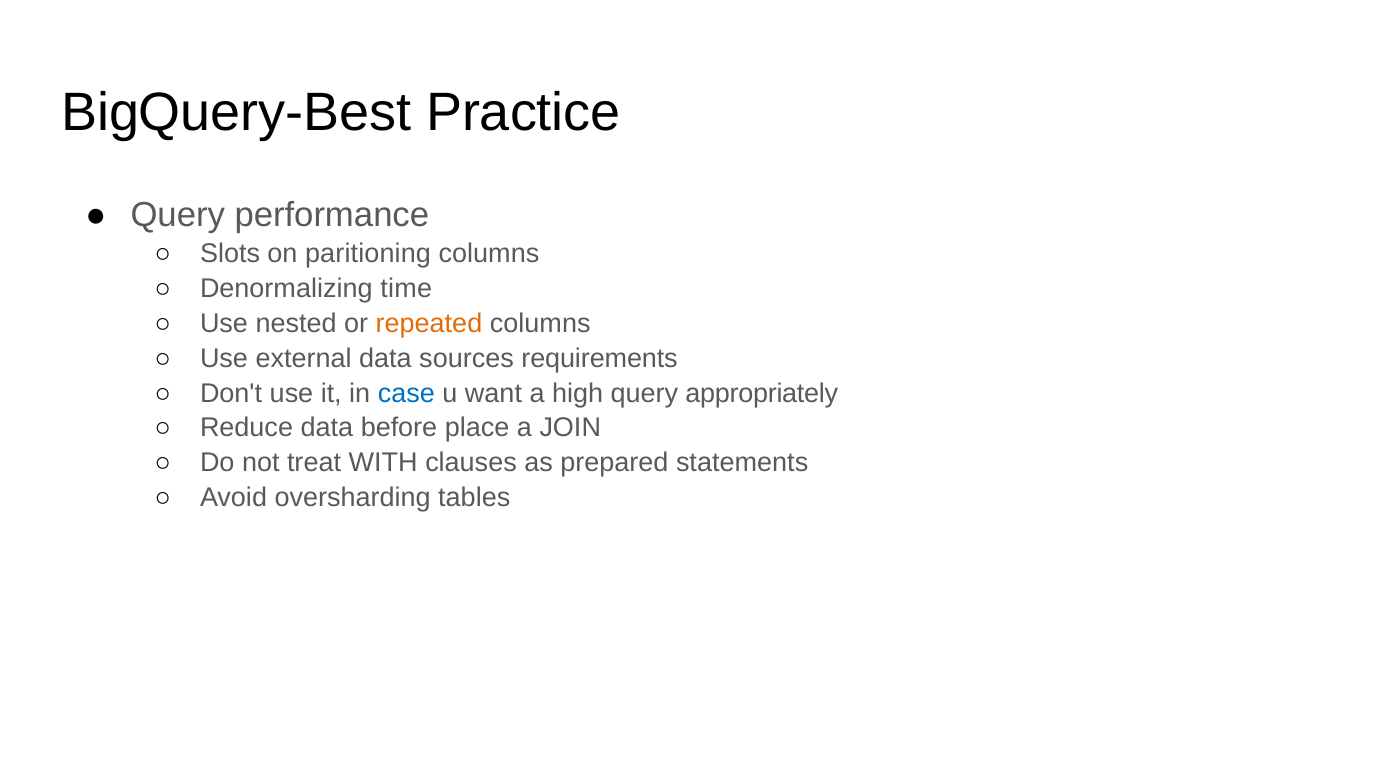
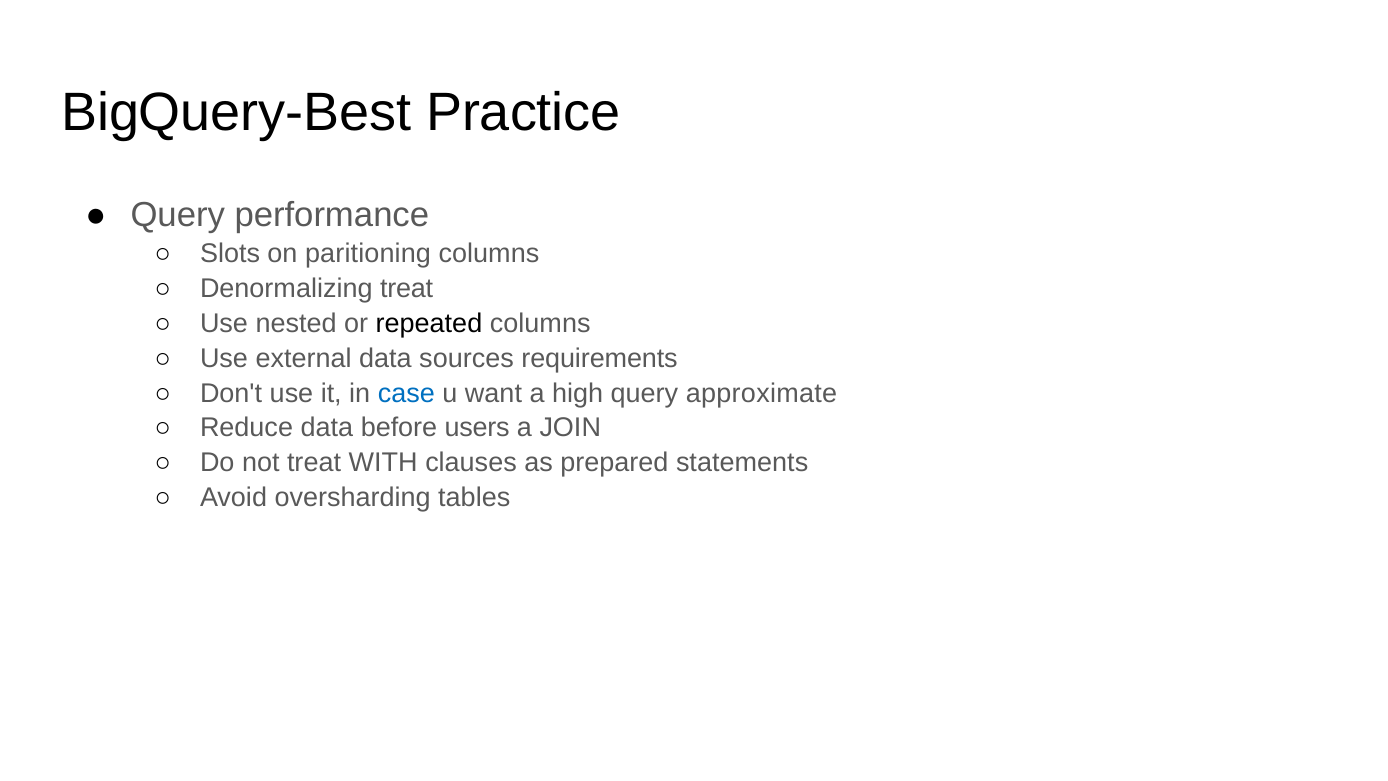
Denormalizing time: time -> treat
repeated colour: orange -> black
appropriately: appropriately -> approximate
place: place -> users
